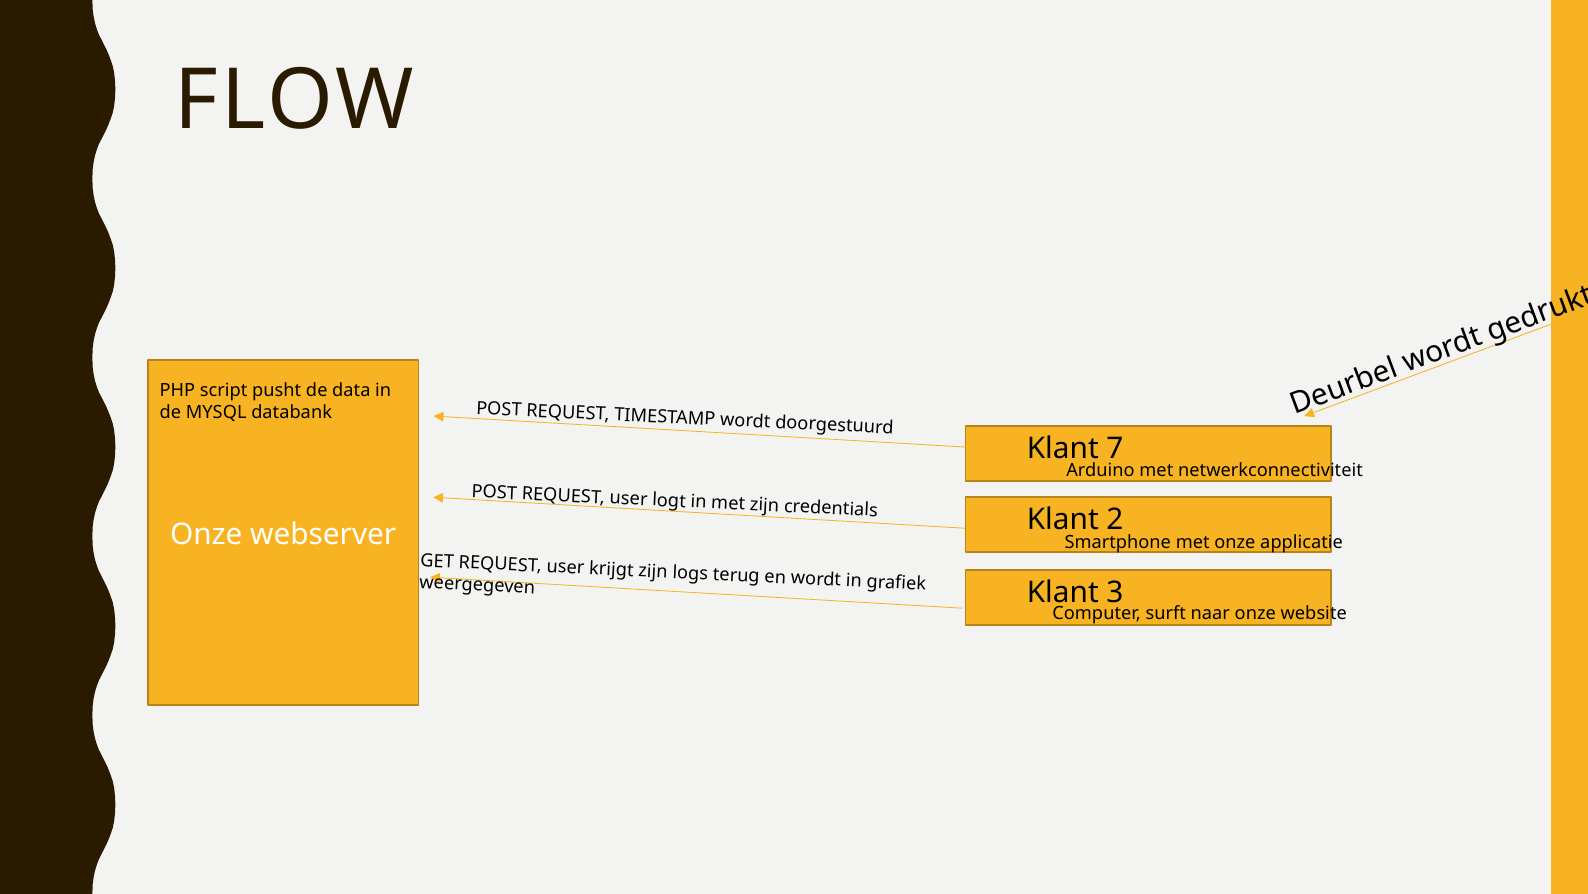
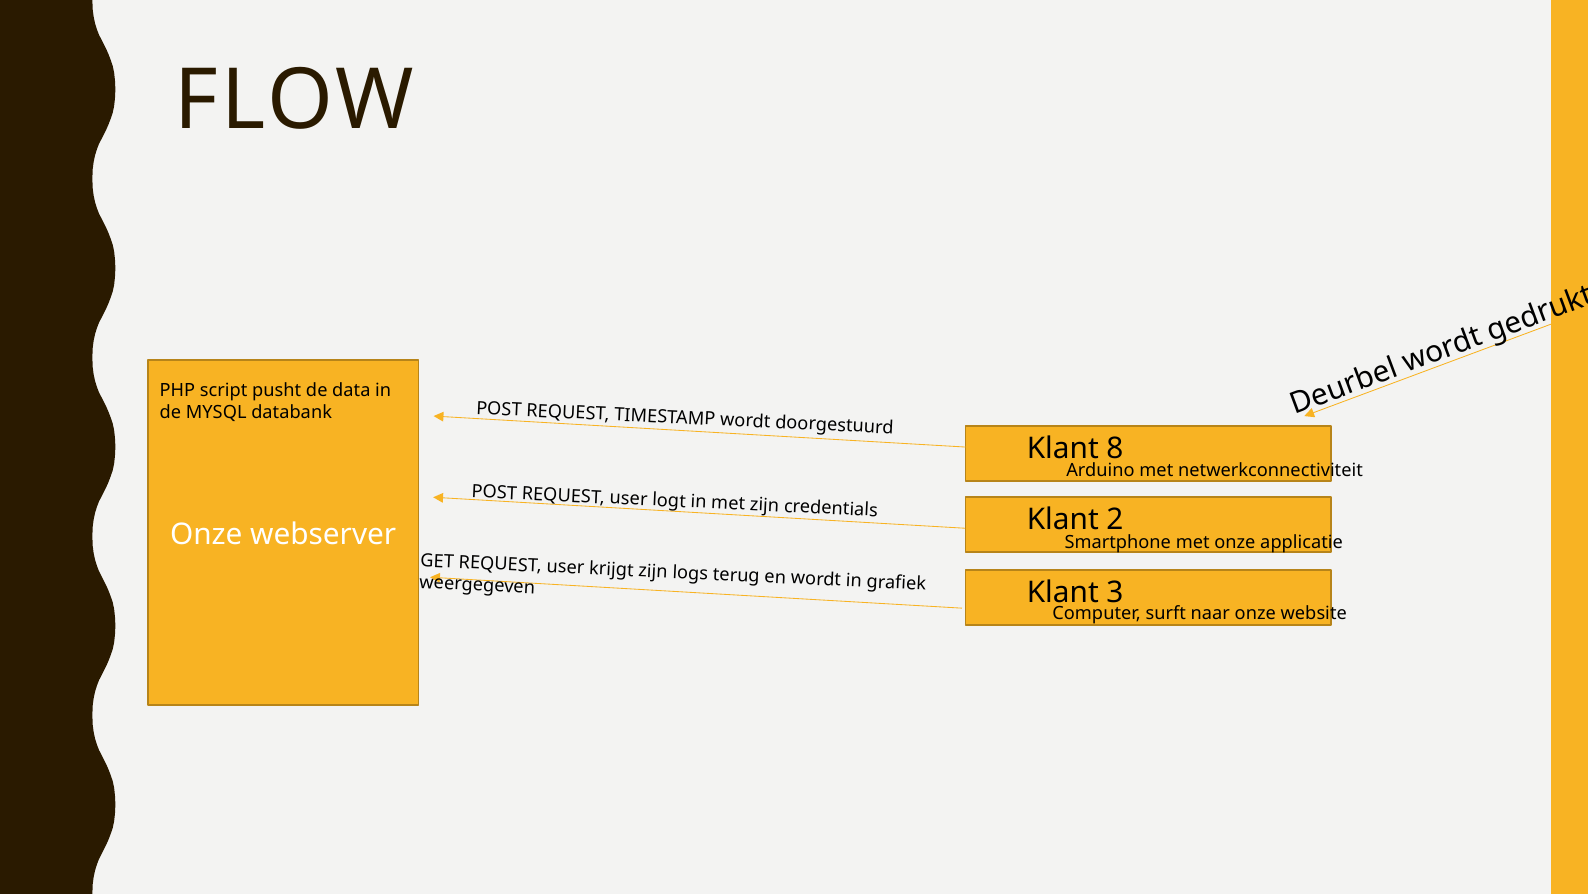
7: 7 -> 8
